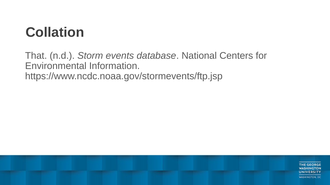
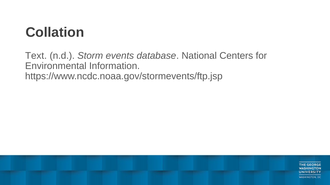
That: That -> Text
